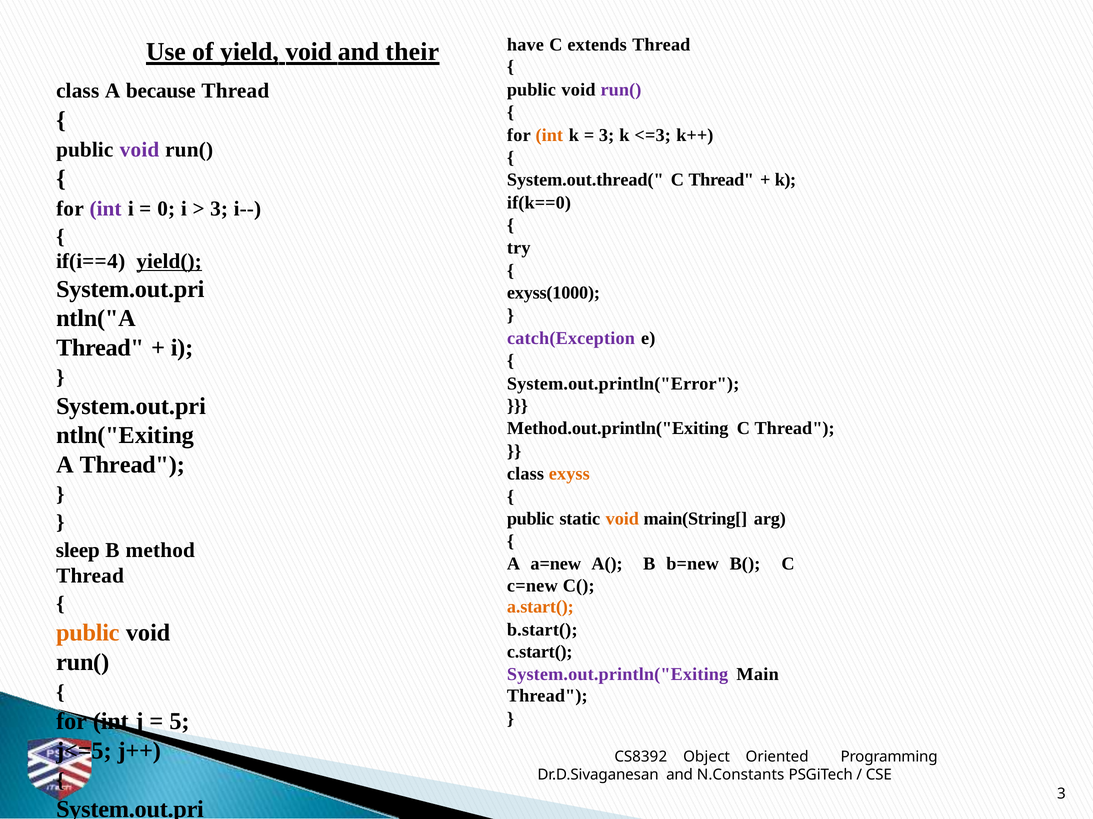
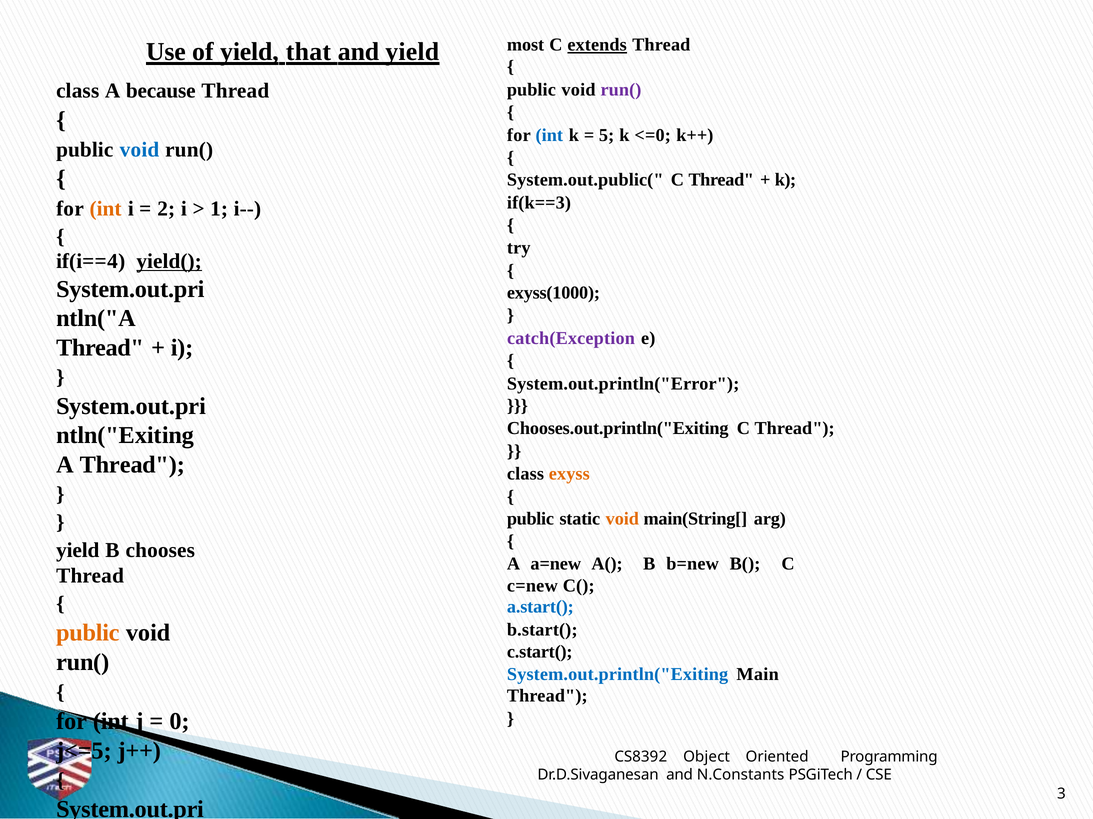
have: have -> most
extends underline: none -> present
yield void: void -> that
and their: their -> yield
int at (549, 135) colour: orange -> blue
3 at (607, 135): 3 -> 5
<=3: <=3 -> <=0
void at (140, 150) colour: purple -> blue
System.out.thread(: System.out.thread( -> System.out.public(
if(k==0: if(k==0 -> if(k==3
int at (106, 209) colour: purple -> orange
0: 0 -> 2
3 at (219, 209): 3 -> 1
Method.out.println("Exiting: Method.out.println("Exiting -> Chooses.out.println("Exiting
sleep at (78, 551): sleep -> yield
method: method -> chooses
a.start( colour: orange -> blue
System.out.println("Exiting colour: purple -> blue
5: 5 -> 0
